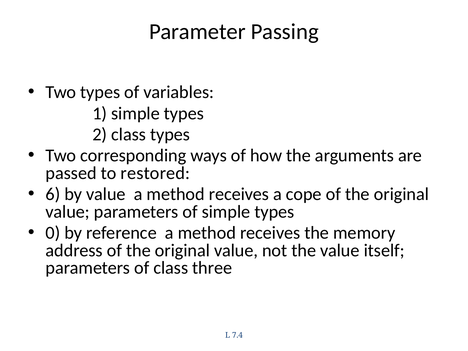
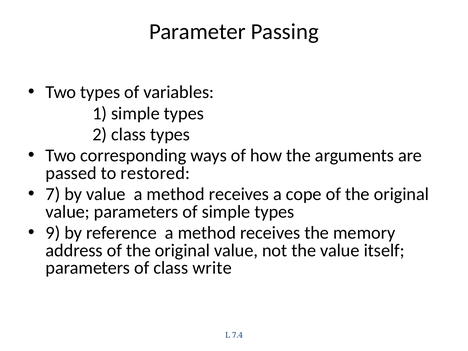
6: 6 -> 7
0: 0 -> 9
three: three -> write
